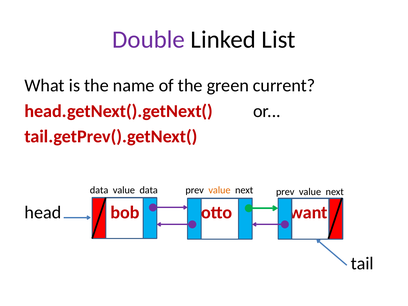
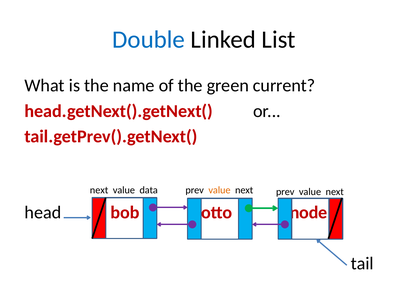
Double colour: purple -> blue
data at (99, 190): data -> next
want: want -> node
